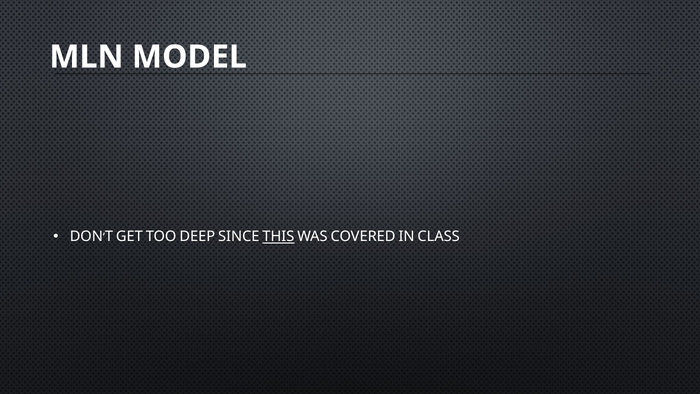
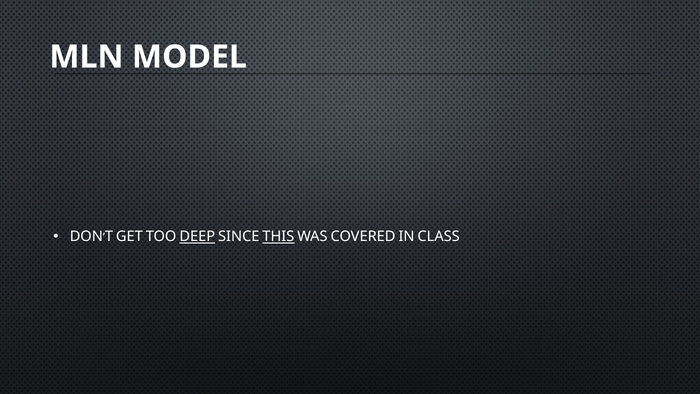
DEEP underline: none -> present
